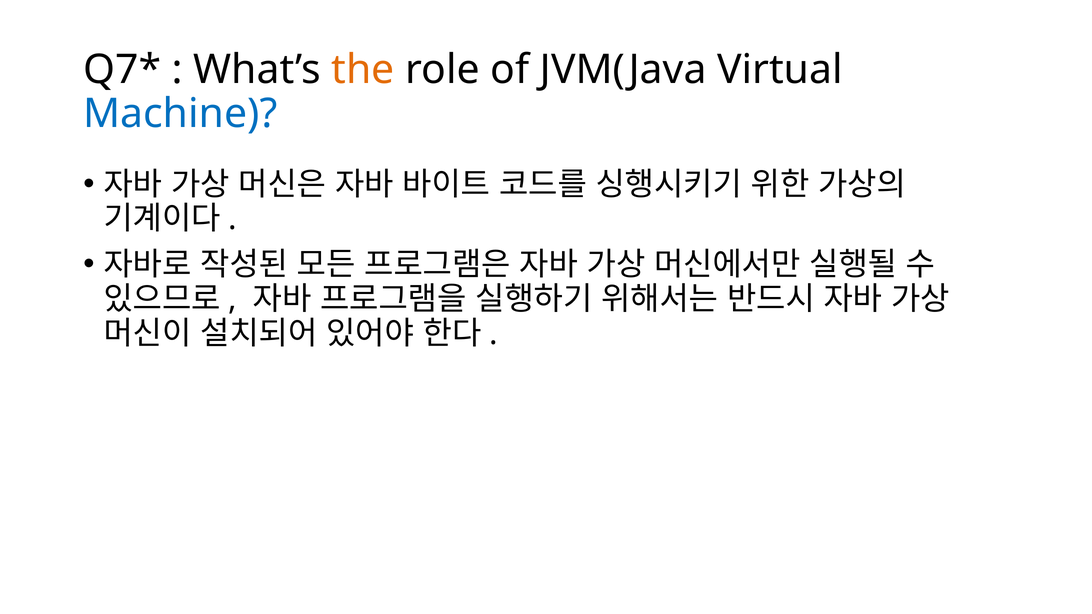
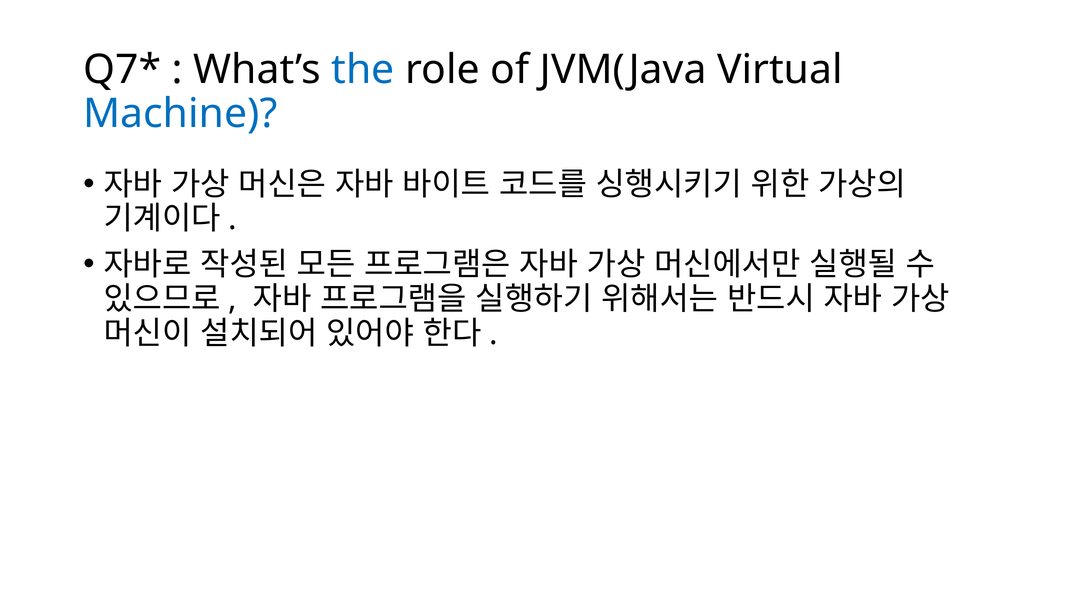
the colour: orange -> blue
